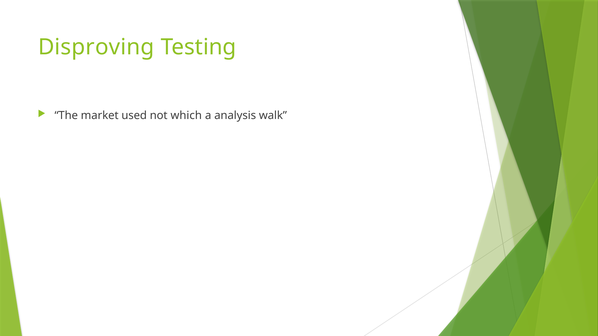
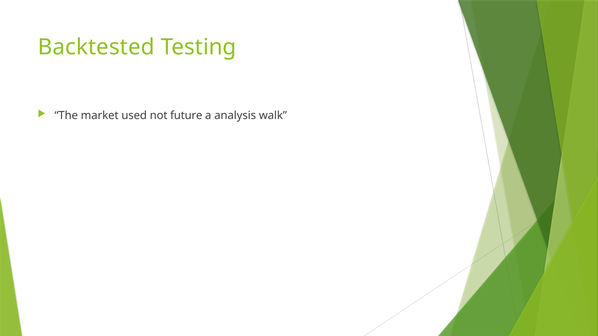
Disproving: Disproving -> Backtested
which: which -> future
